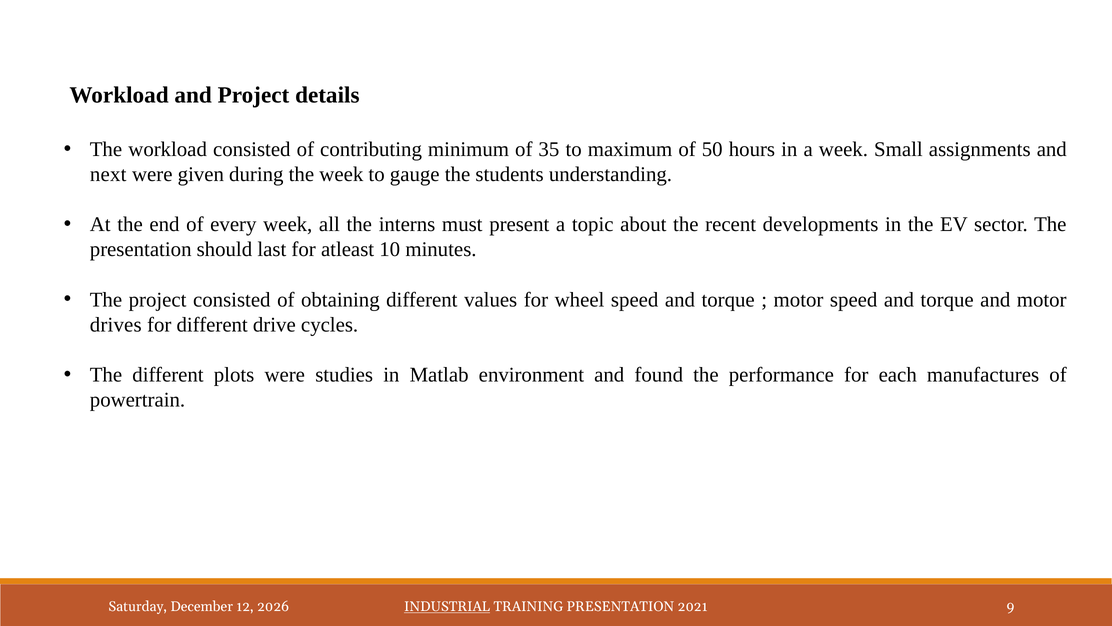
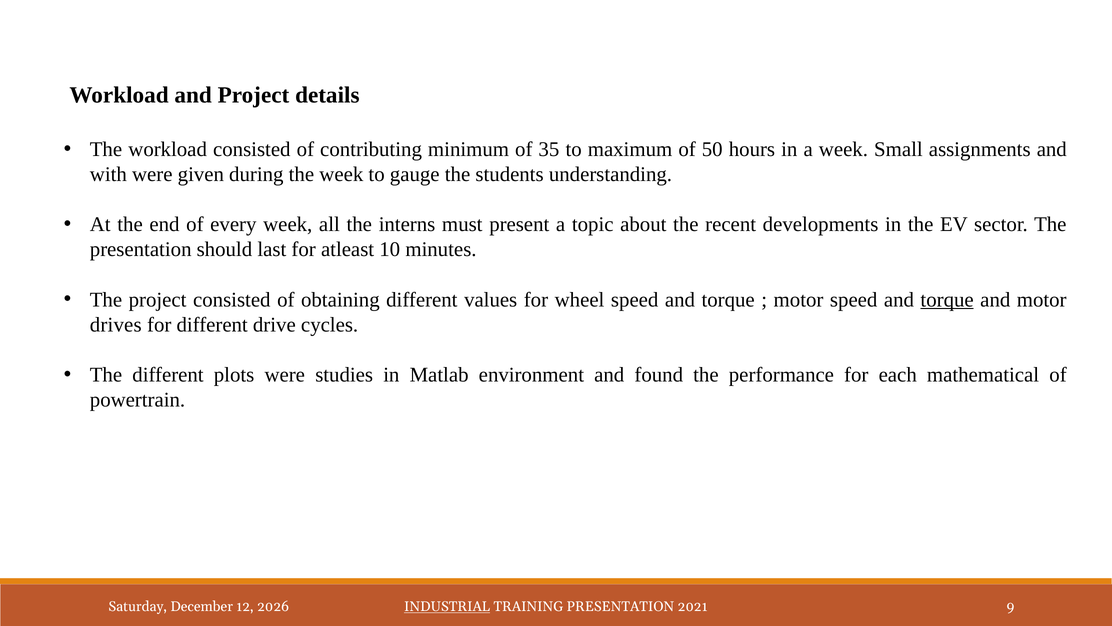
next: next -> with
torque at (947, 299) underline: none -> present
manufactures: manufactures -> mathematical
